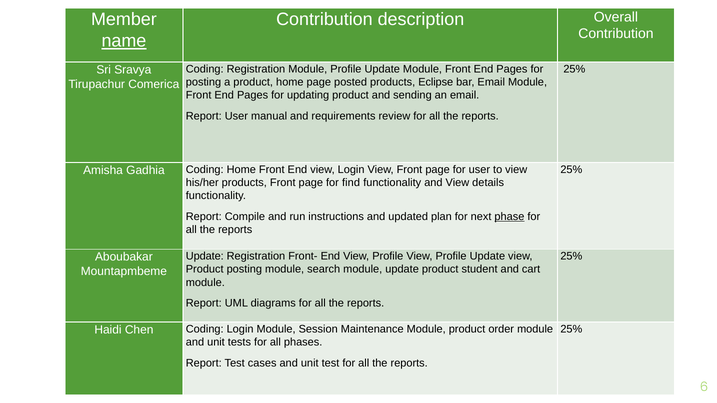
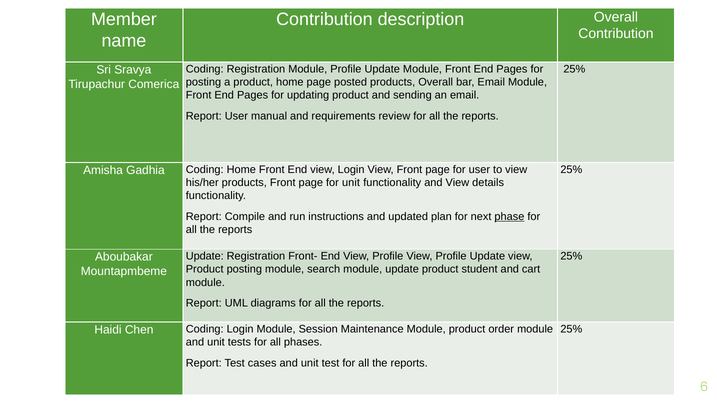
name underline: present -> none
products Eclipse: Eclipse -> Overall
for find: find -> unit
